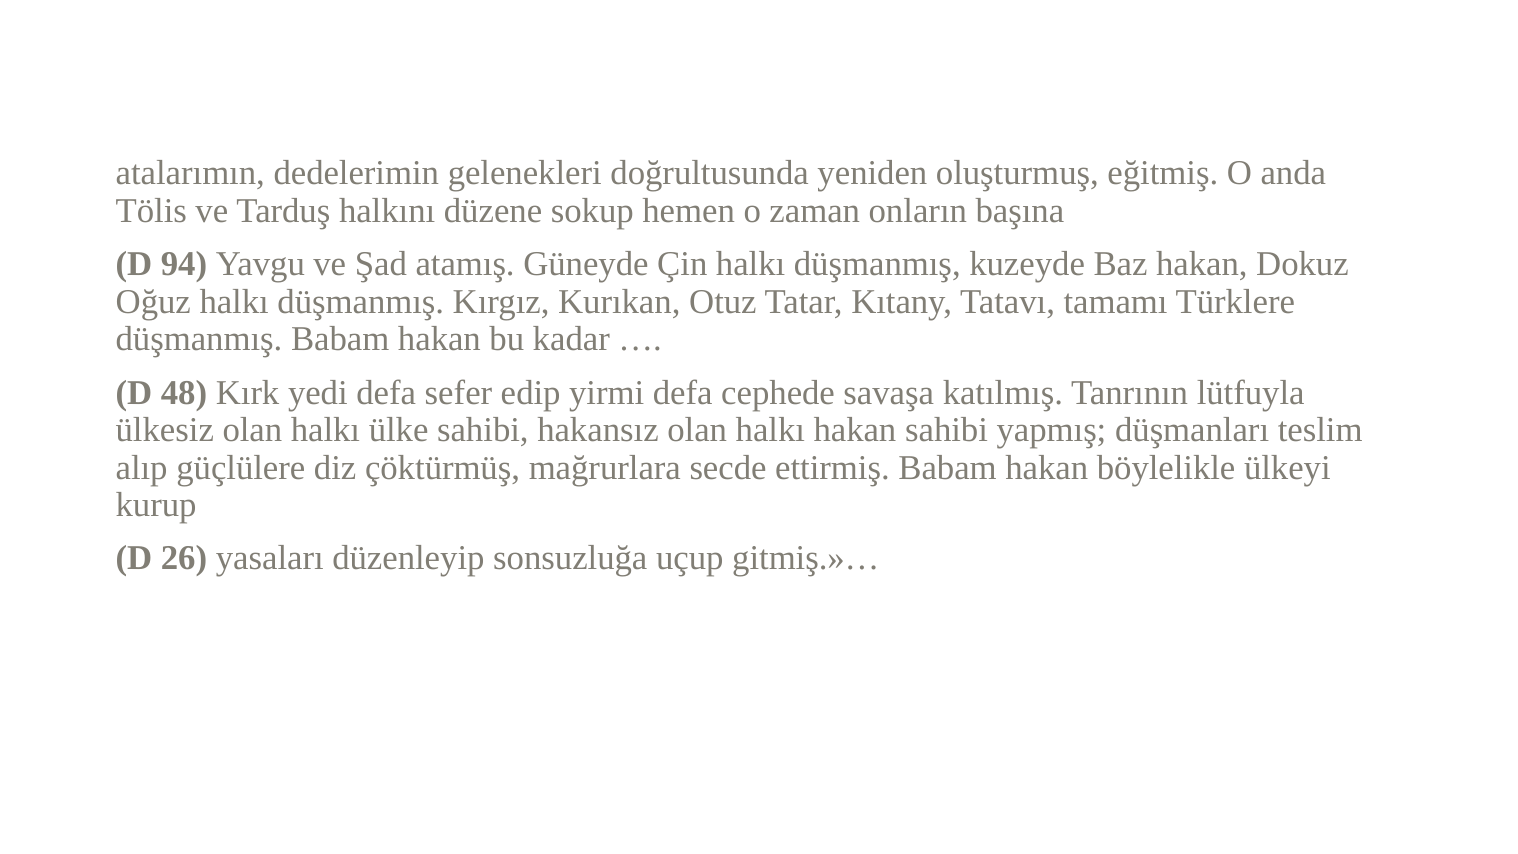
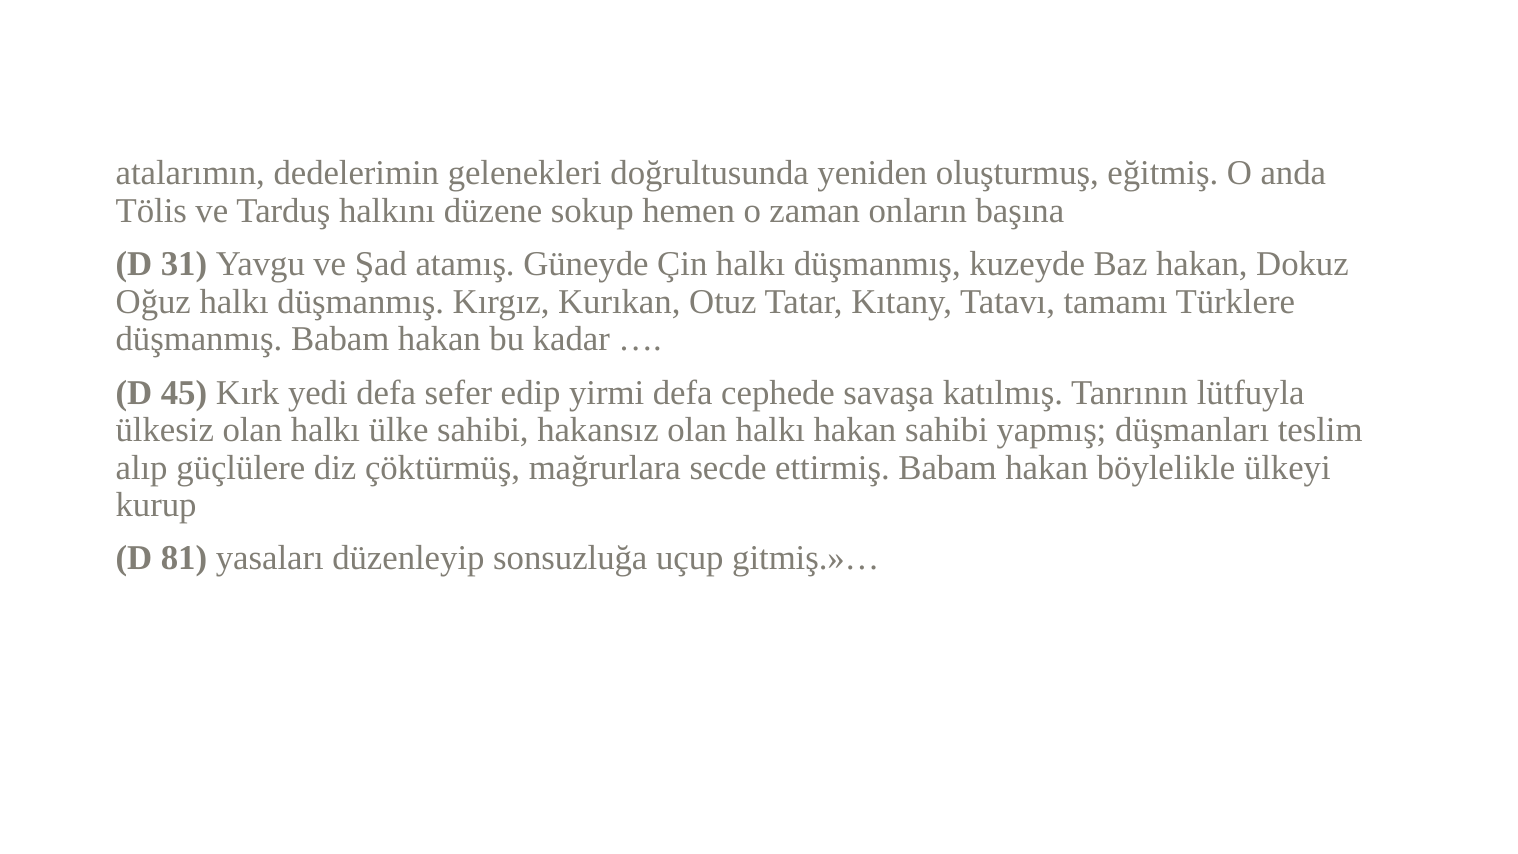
94: 94 -> 31
48: 48 -> 45
26: 26 -> 81
